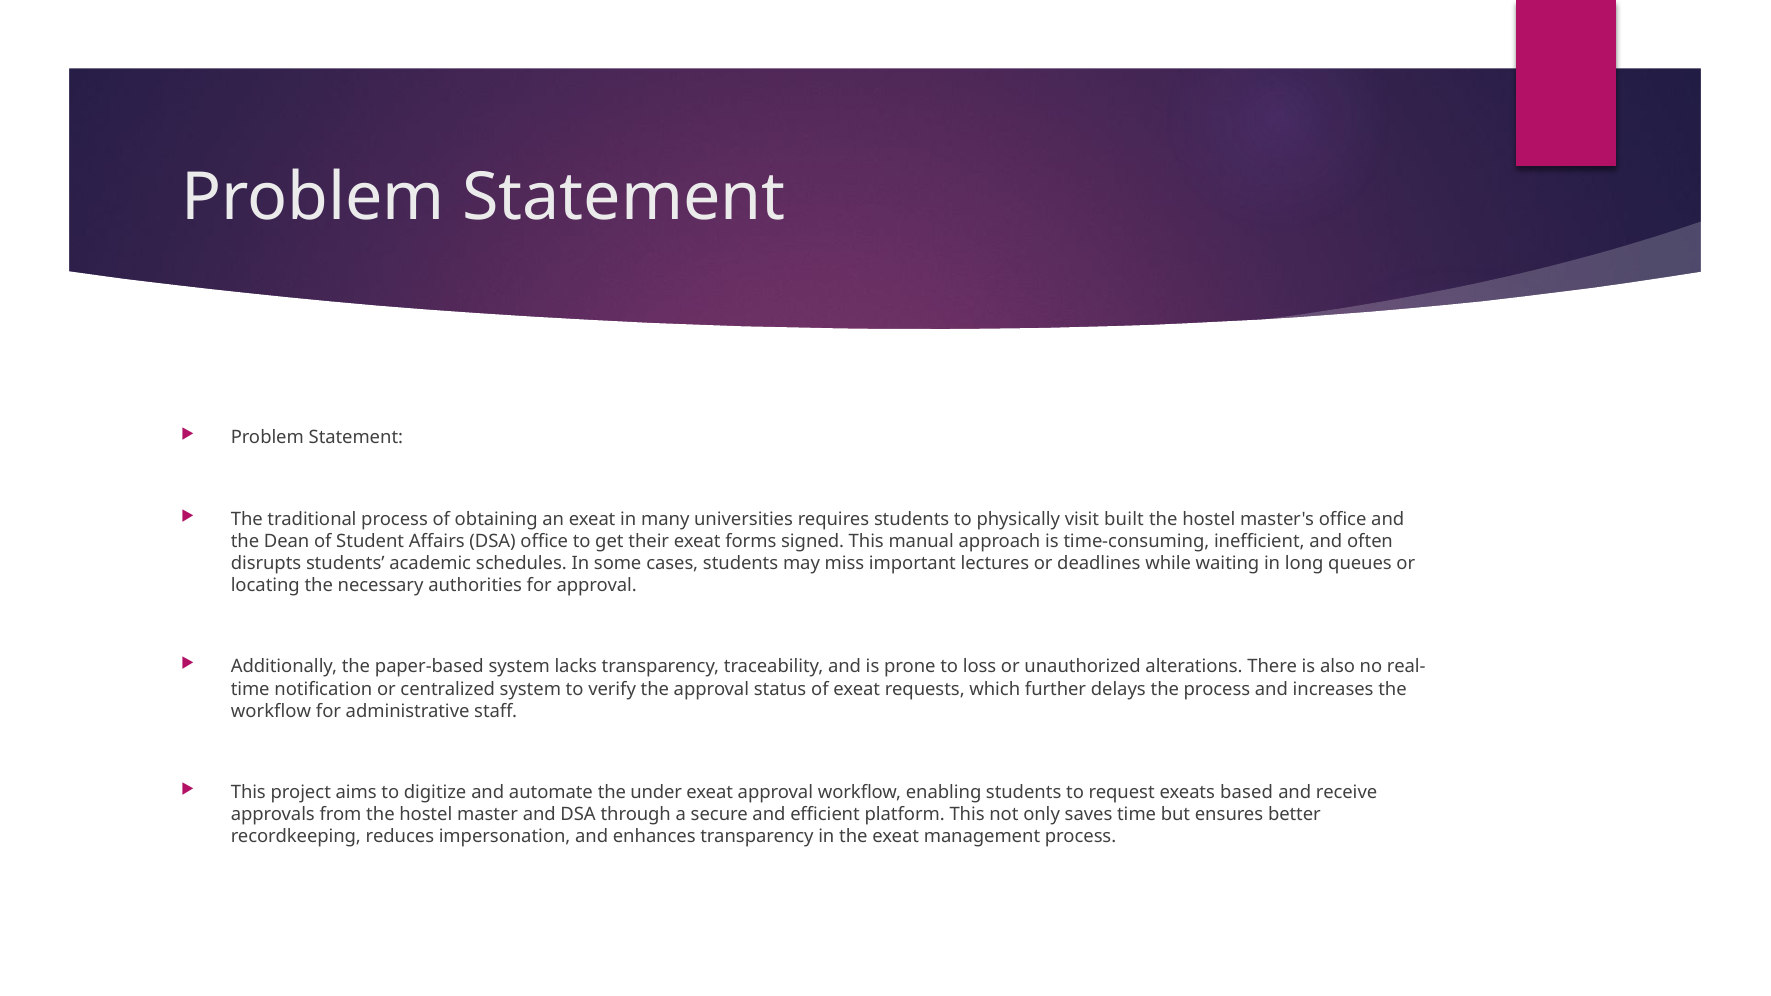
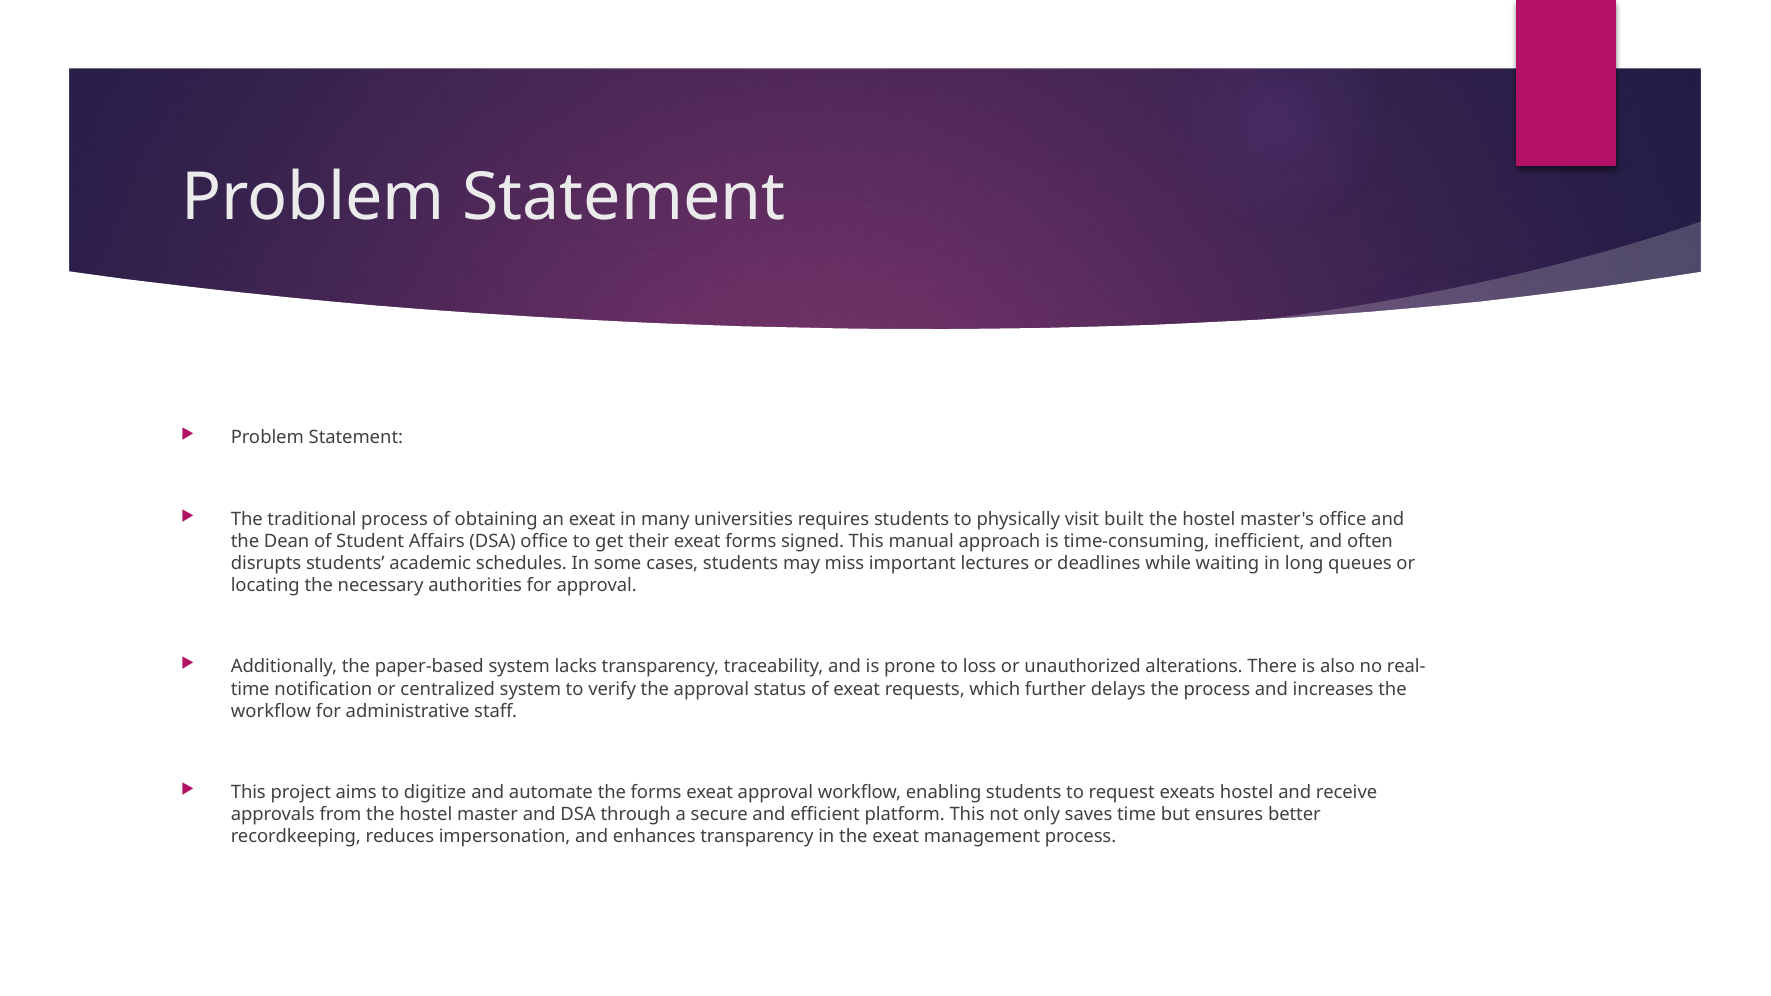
the under: under -> forms
exeats based: based -> hostel
